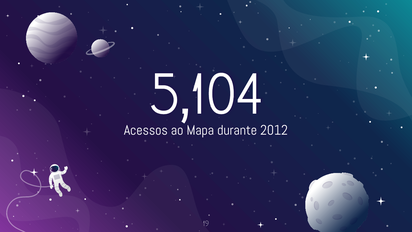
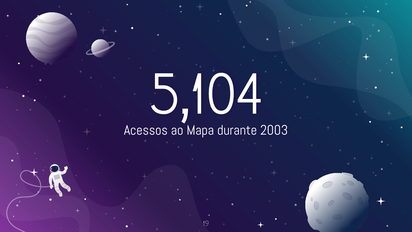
2012: 2012 -> 2003
